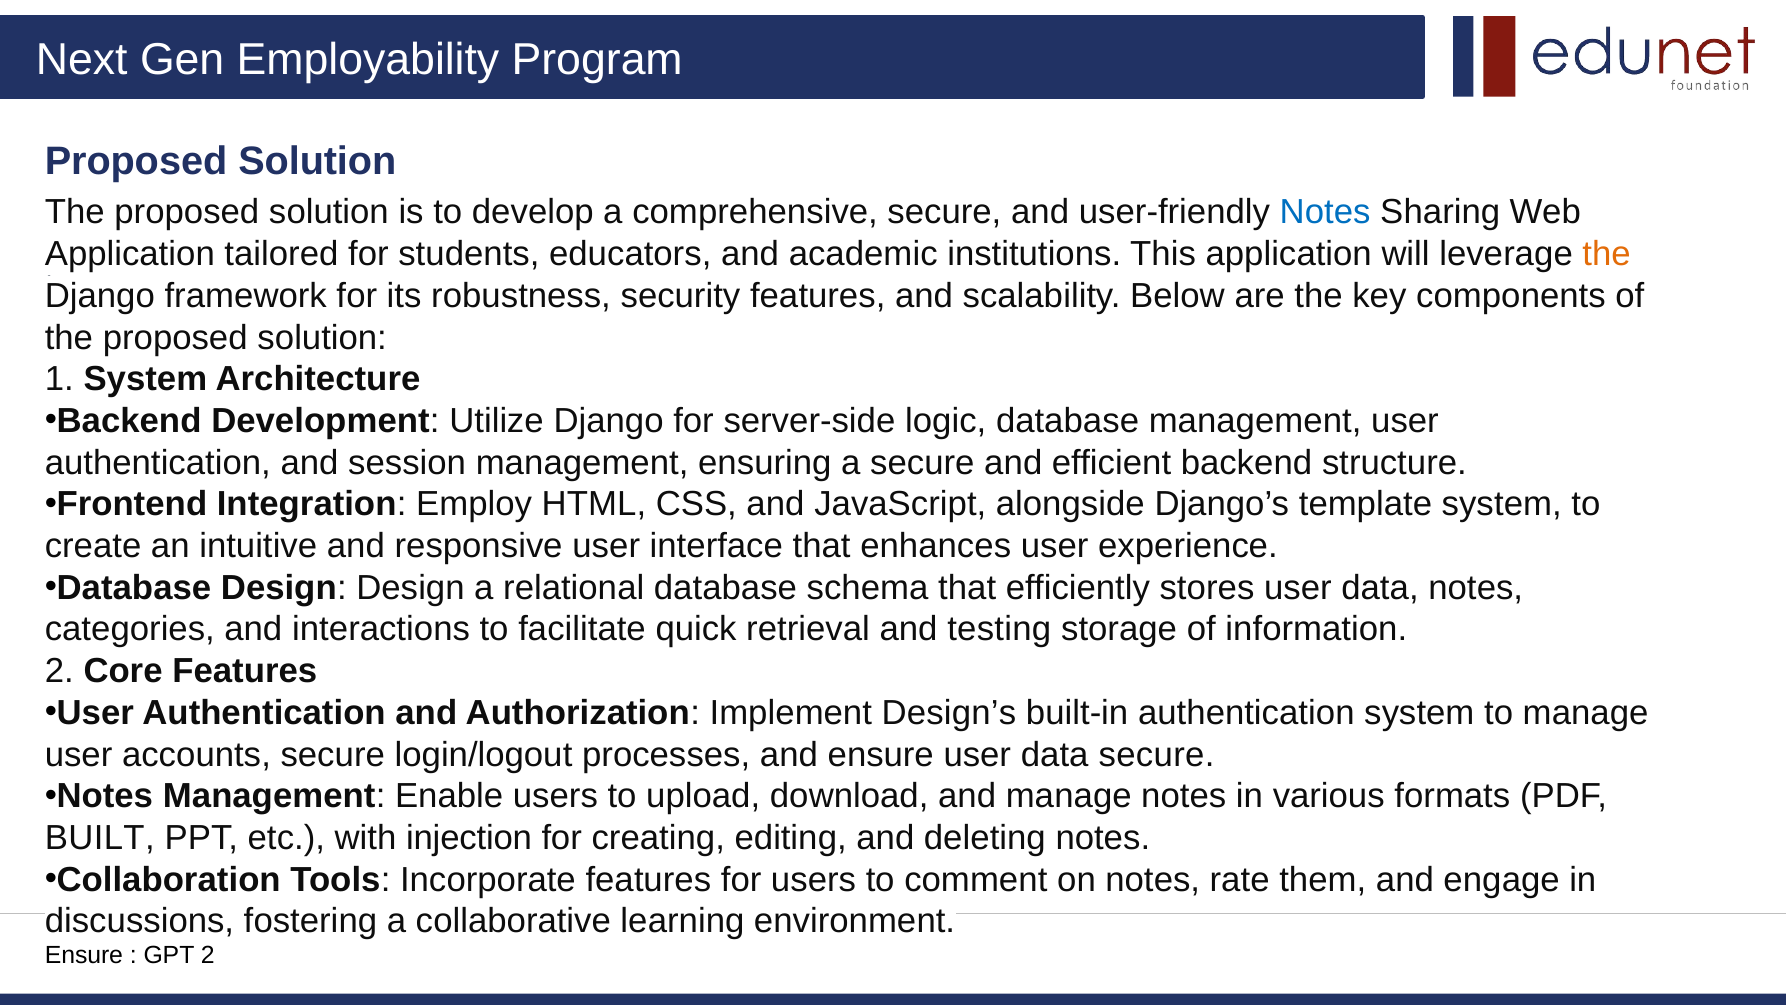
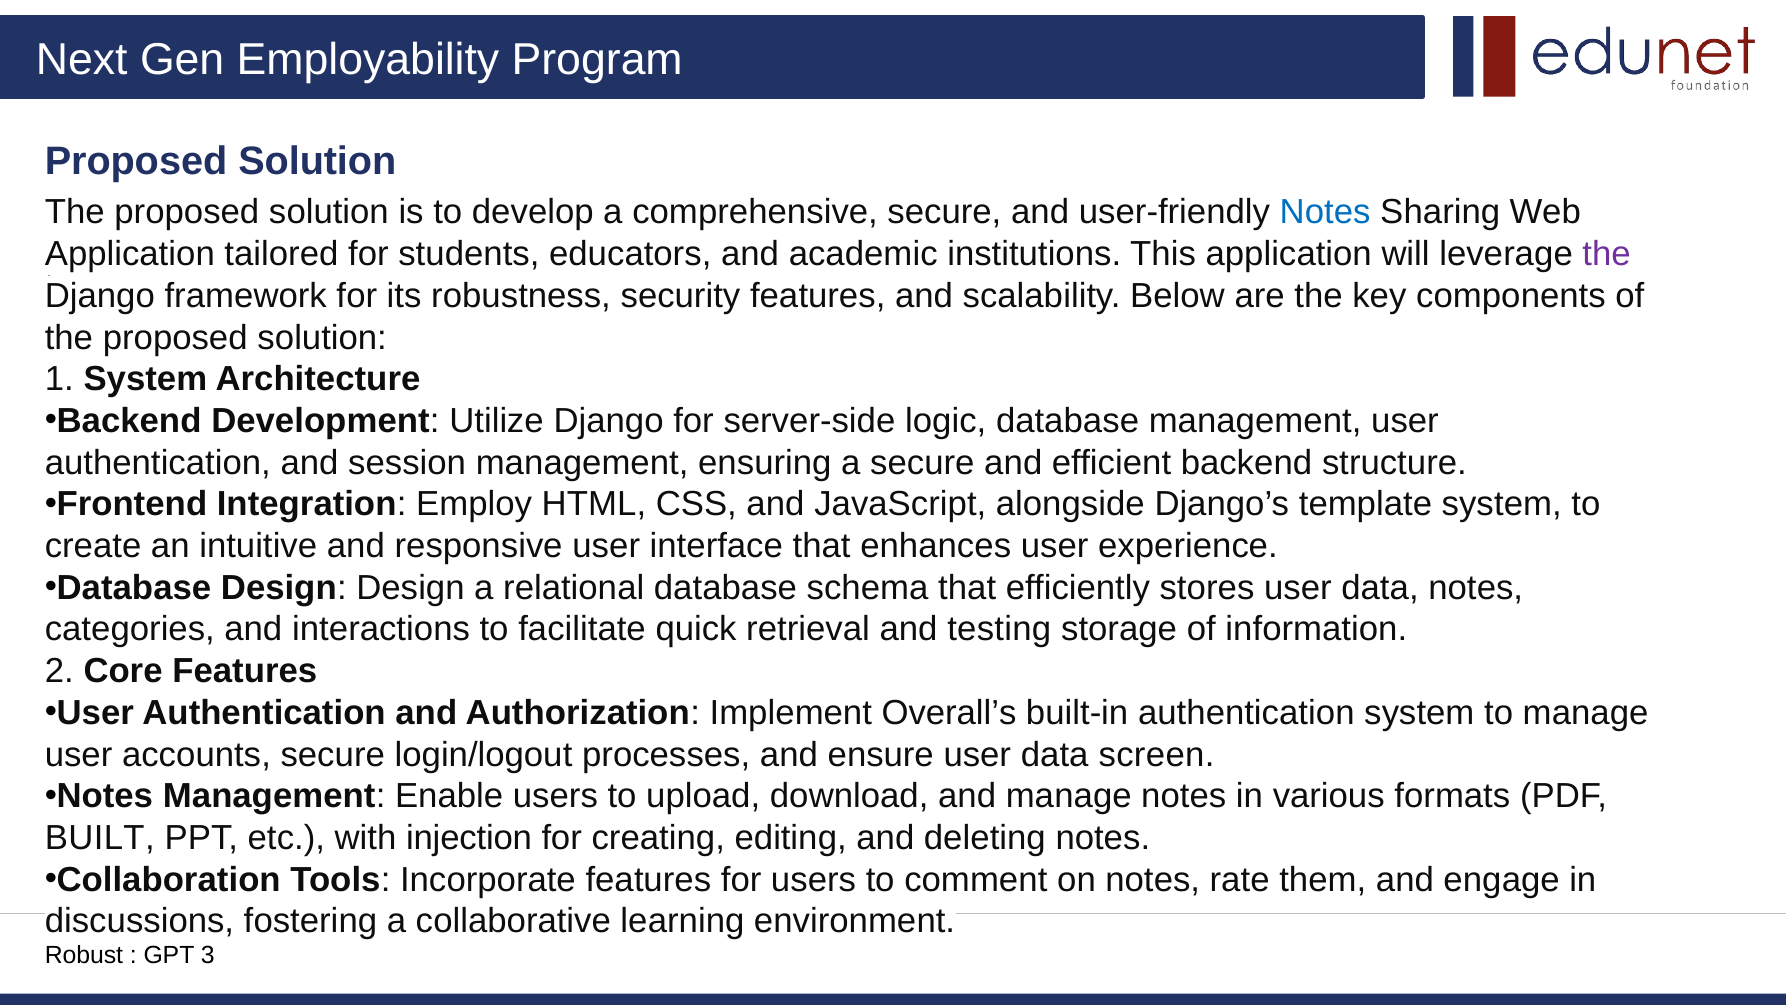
the at (1607, 254) colour: orange -> purple
Design’s: Design’s -> Overall’s
data secure: secure -> screen
Ensure at (84, 955): Ensure -> Robust
GPT 2: 2 -> 3
